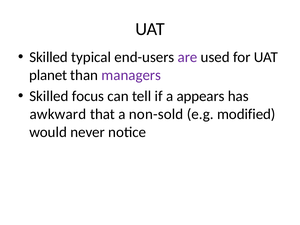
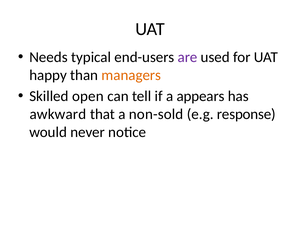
Skilled at (49, 57): Skilled -> Needs
planet: planet -> happy
managers colour: purple -> orange
focus: focus -> open
modified: modified -> response
